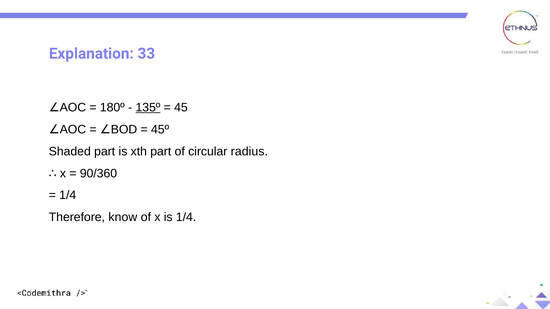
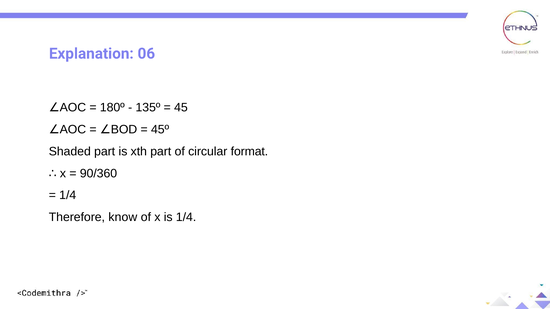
33: 33 -> 06
135º underline: present -> none
radius: radius -> format
